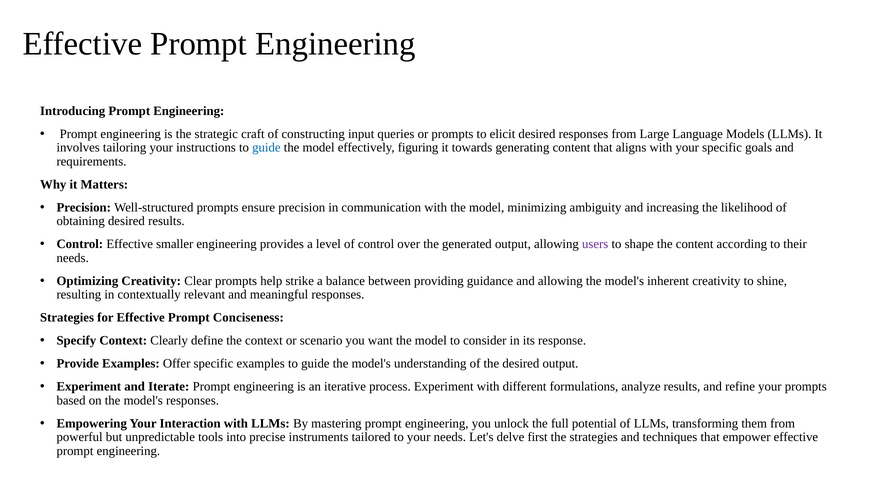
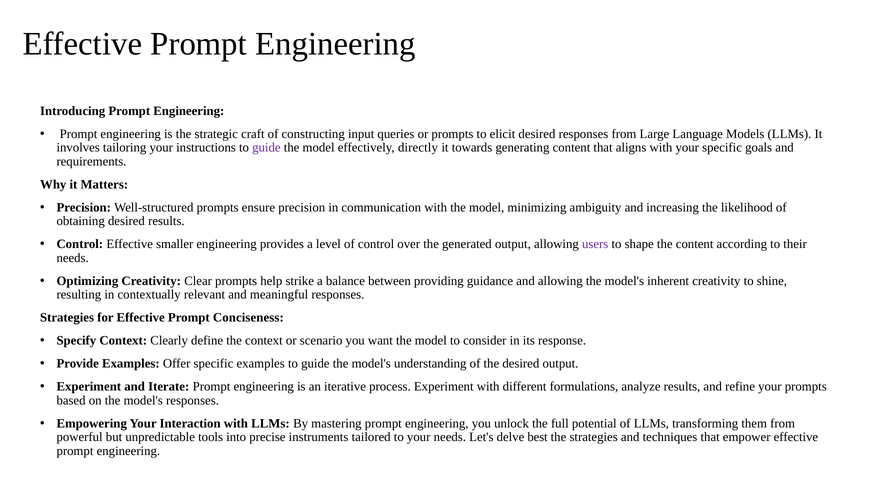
guide at (266, 148) colour: blue -> purple
figuring: figuring -> directly
first: first -> best
